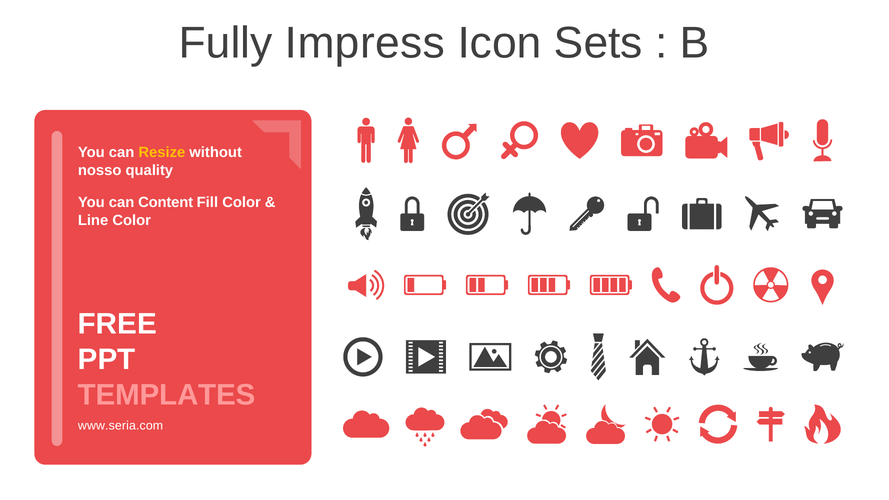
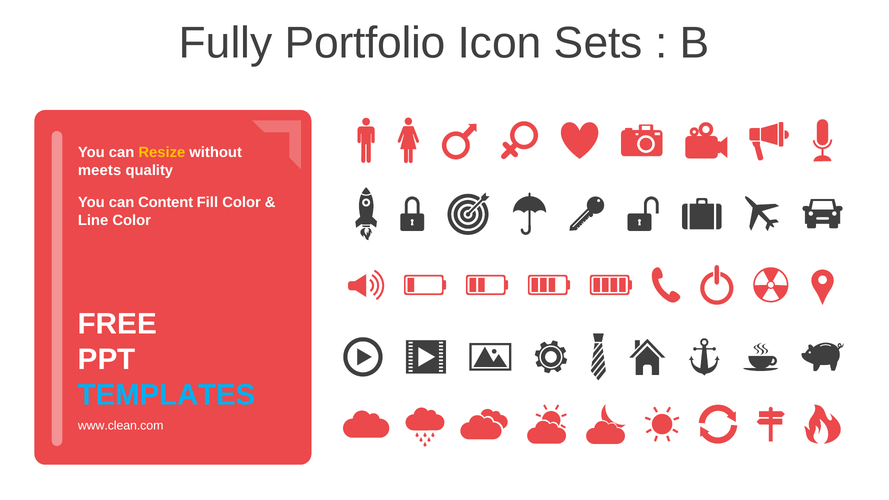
Impress: Impress -> Portfolio
nosso: nosso -> meets
TEMPLATES colour: pink -> light blue
www.seria.com: www.seria.com -> www.clean.com
